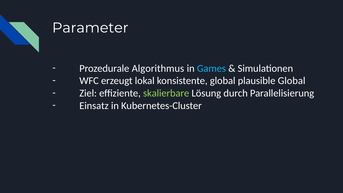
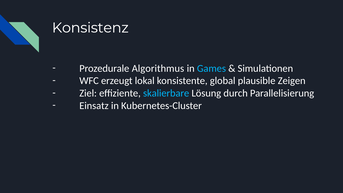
Parameter: Parameter -> Konsistenz
plausible Global: Global -> Zeigen
skalierbare colour: light green -> light blue
